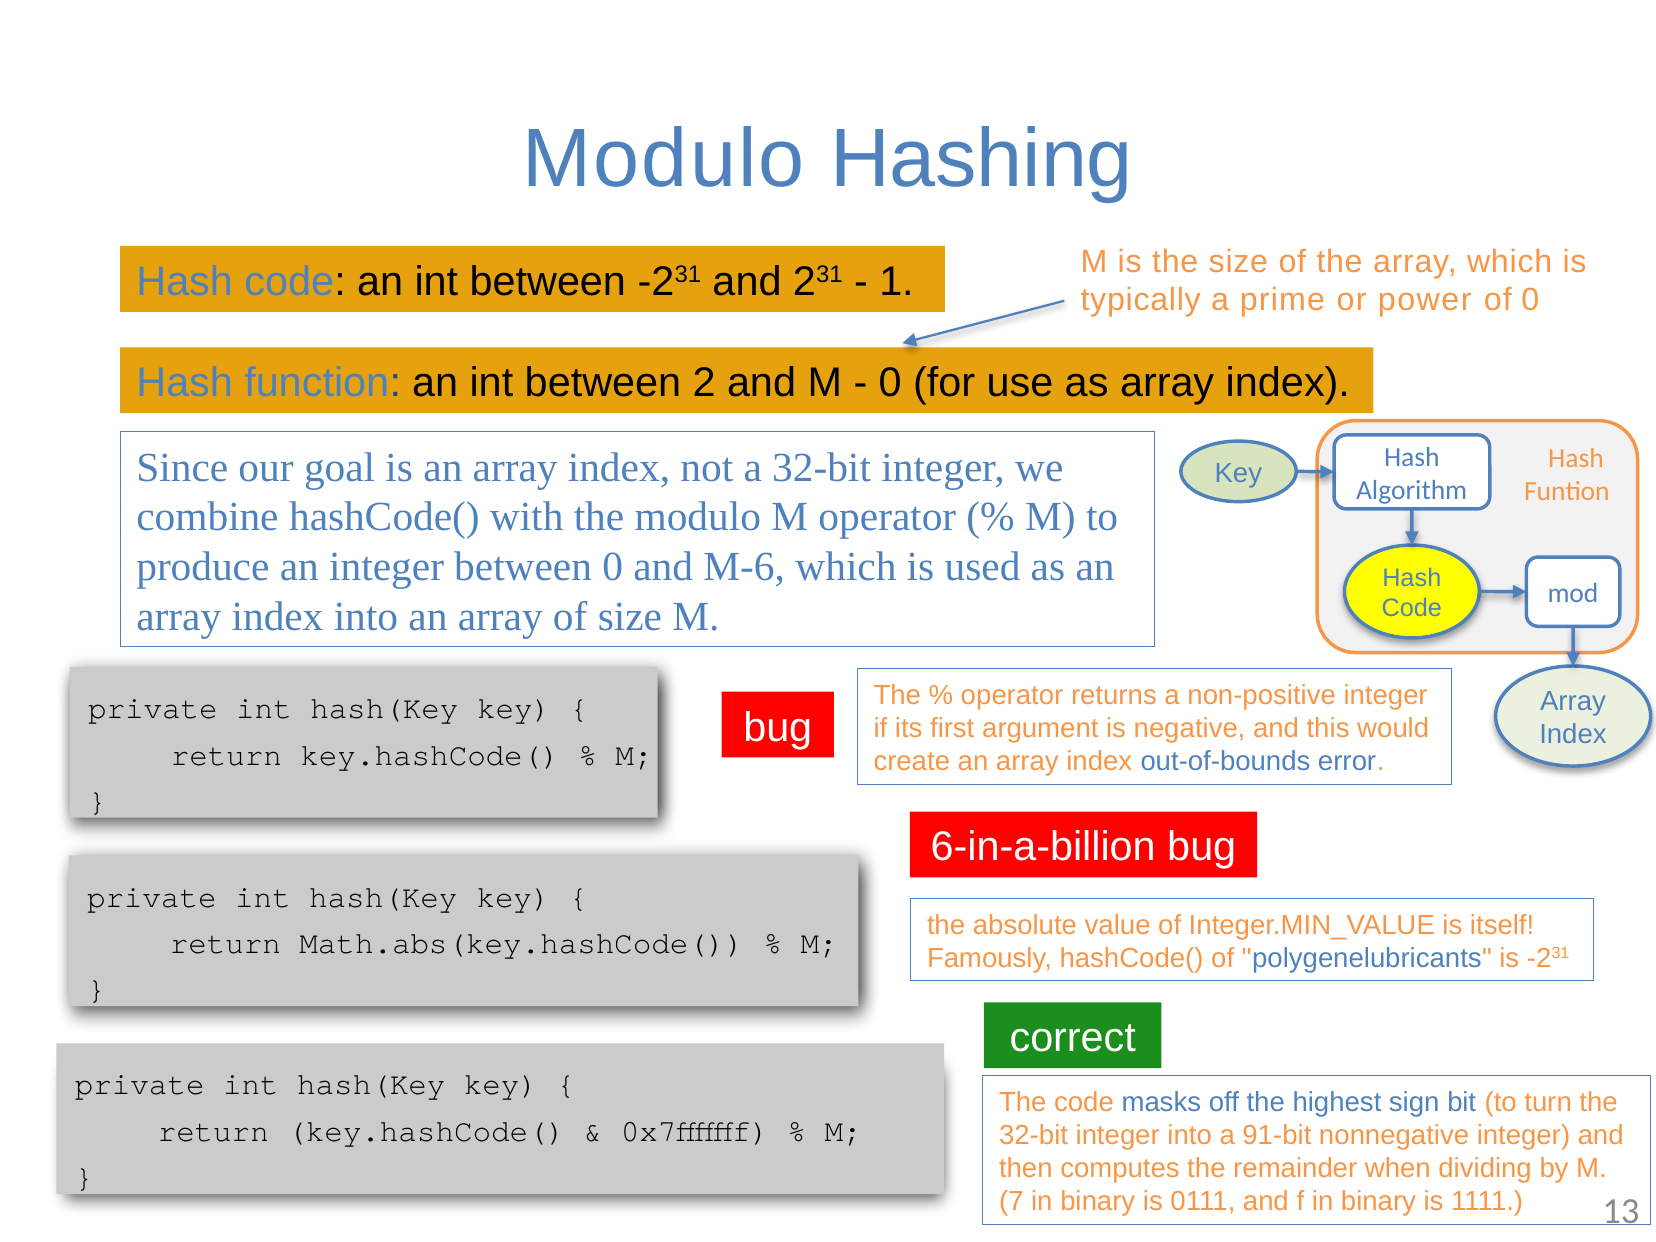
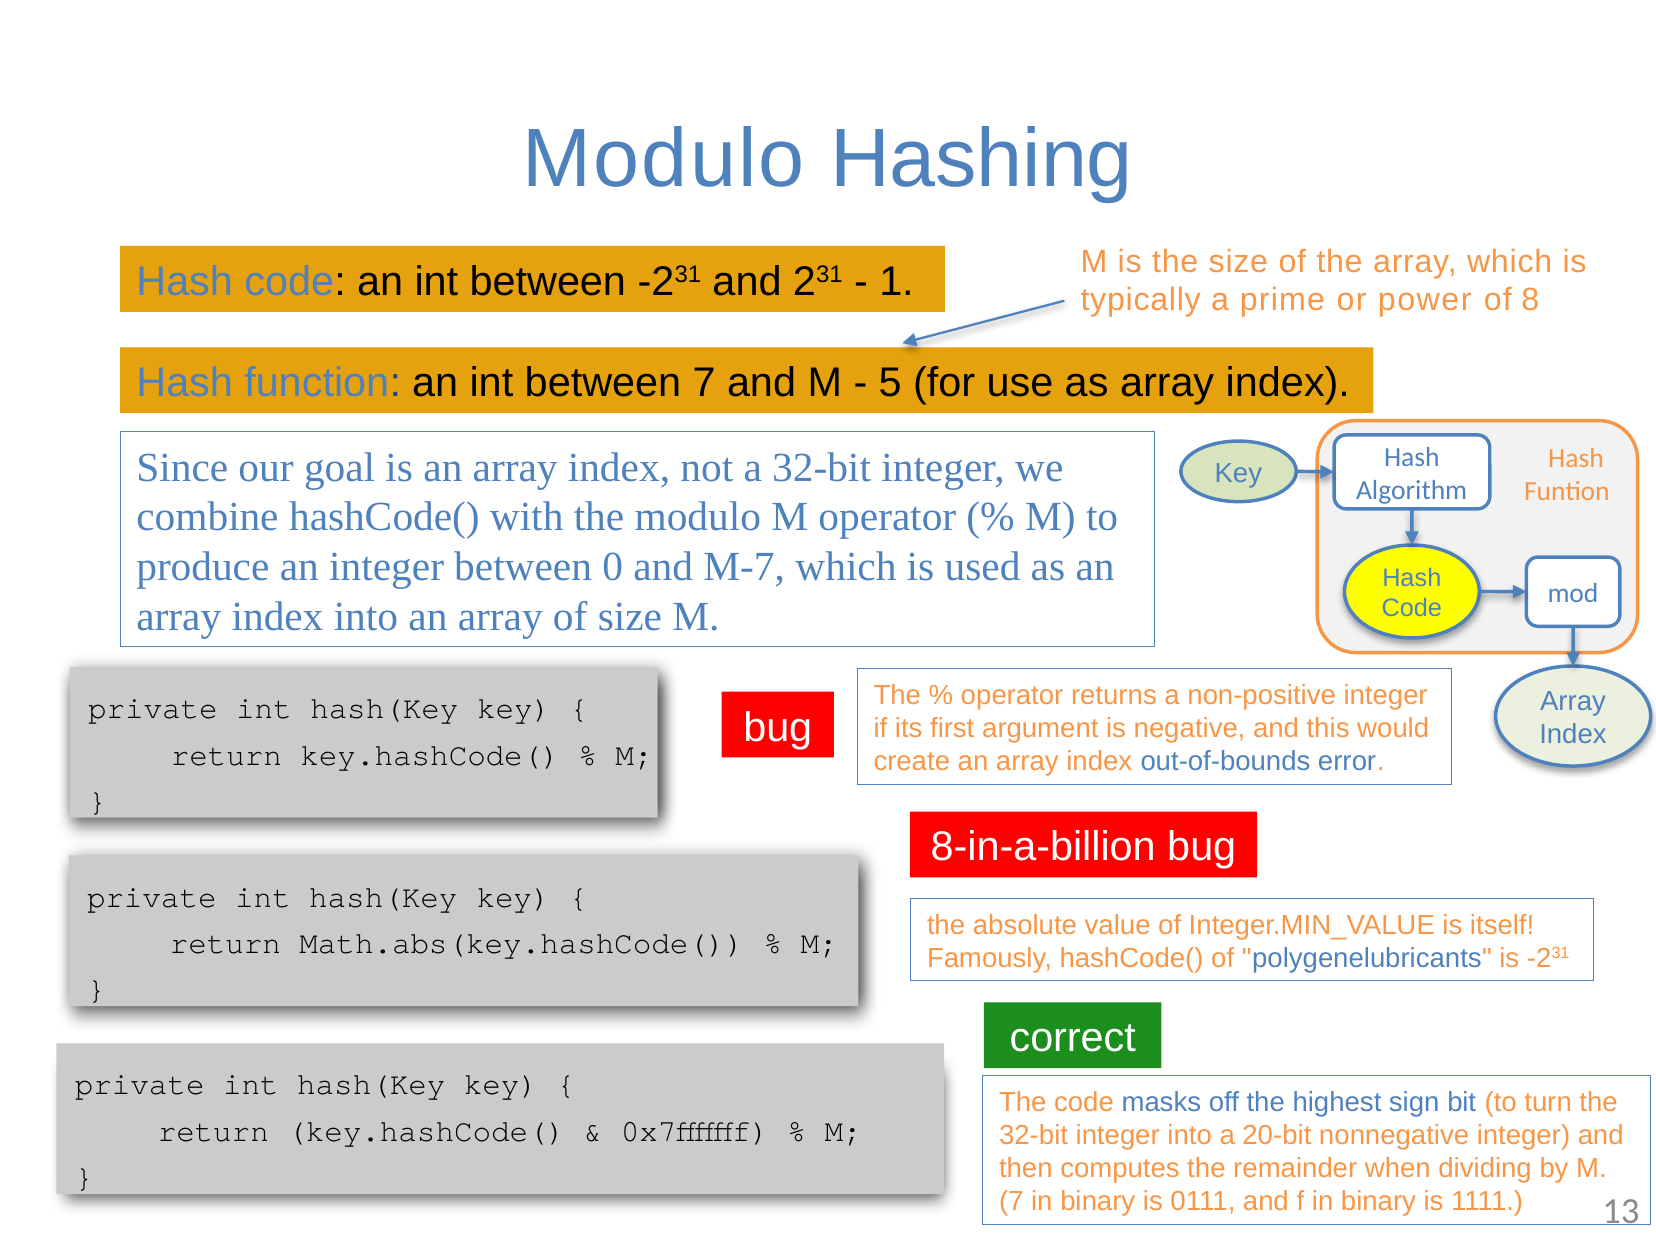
of 0: 0 -> 8
between 2: 2 -> 7
0 at (890, 383): 0 -> 5
M-6: M-6 -> M-7
6-in-a-billion: 6-in-a-billion -> 8-in-a-billion
91-bit: 91-bit -> 20-bit
